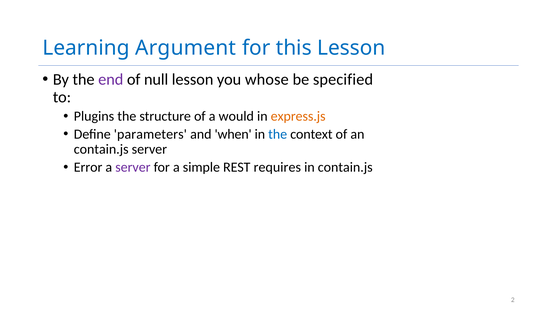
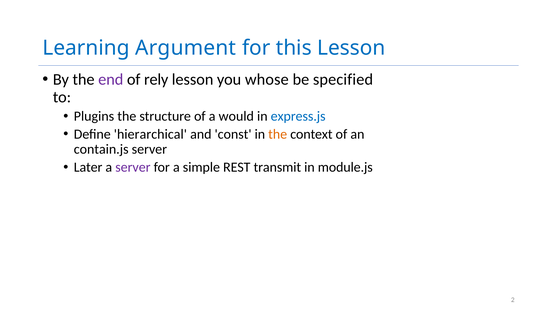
null: null -> rely
express.js colour: orange -> blue
parameters: parameters -> hierarchical
when: when -> const
the at (278, 134) colour: blue -> orange
Error: Error -> Later
requires: requires -> transmit
in contain.js: contain.js -> module.js
